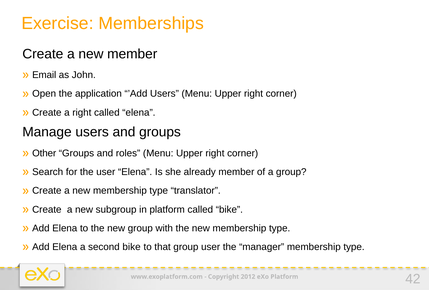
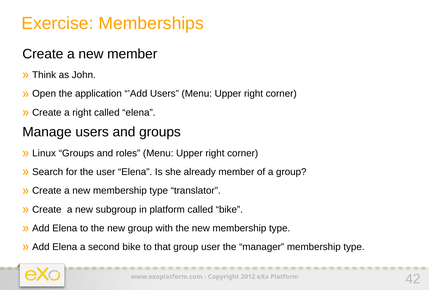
Email: Email -> Think
Other: Other -> Linux
